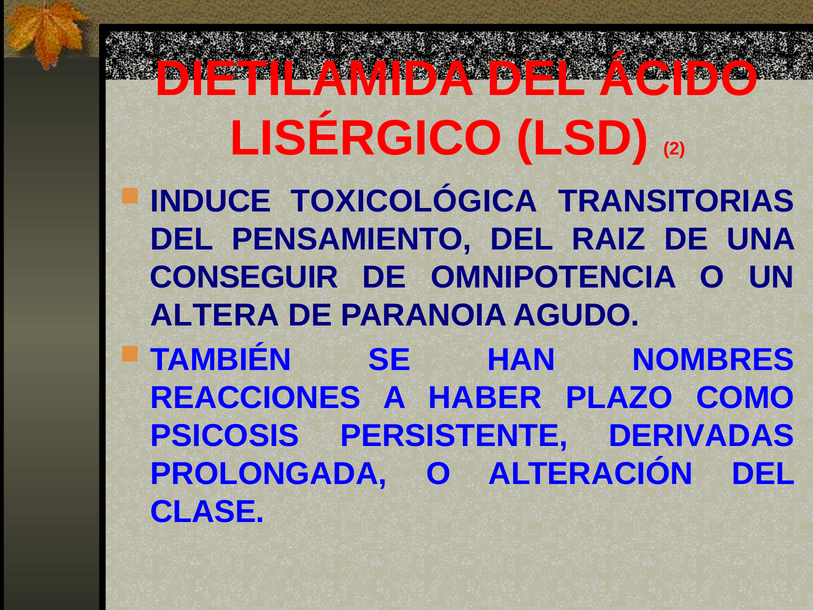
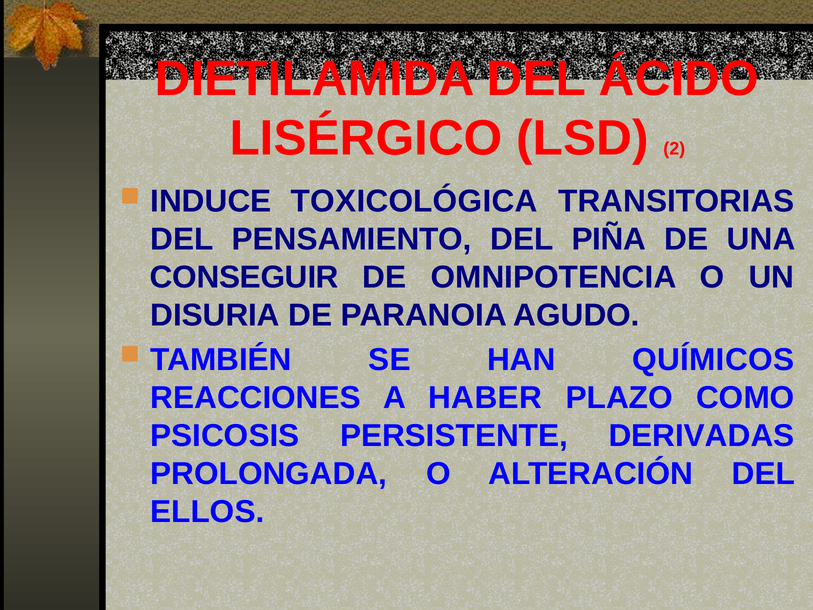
RAIZ: RAIZ -> PIÑA
ALTERA: ALTERA -> DISURIA
NOMBRES: NOMBRES -> QUÍMICOS
CLASE: CLASE -> ELLOS
